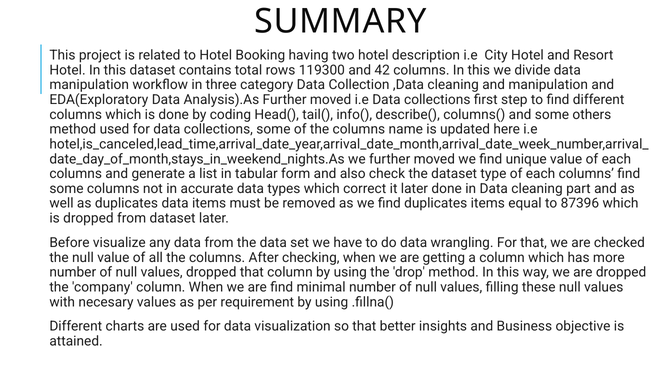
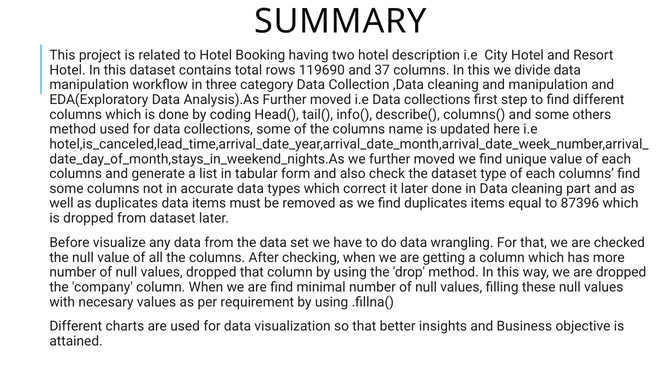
119300: 119300 -> 119690
42: 42 -> 37
